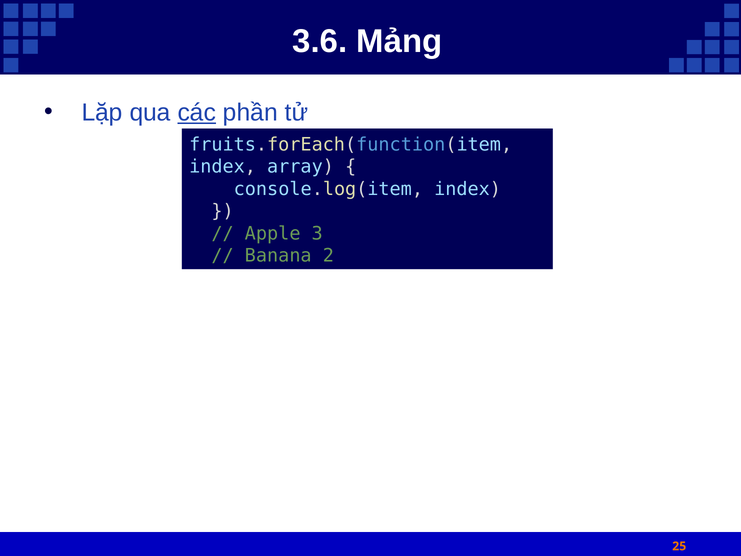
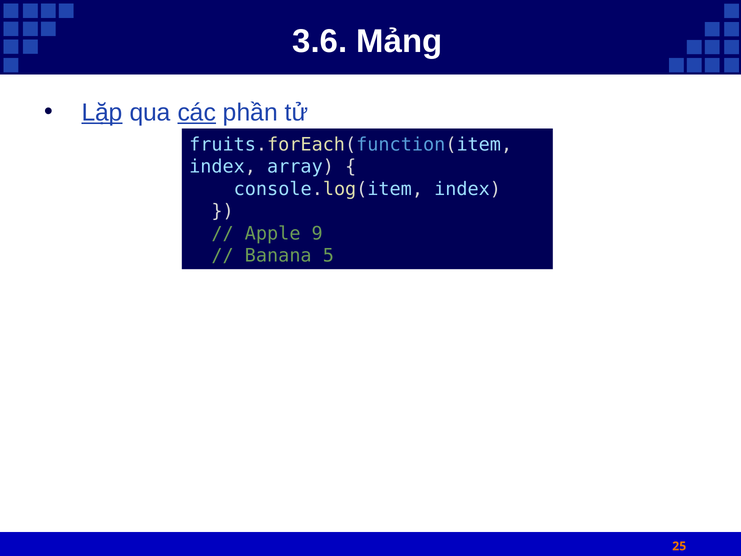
Lặp underline: none -> present
3: 3 -> 9
2: 2 -> 5
